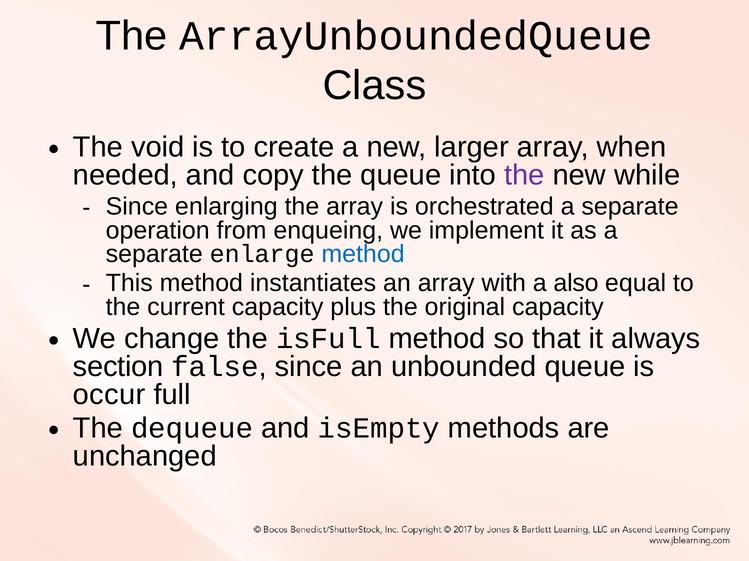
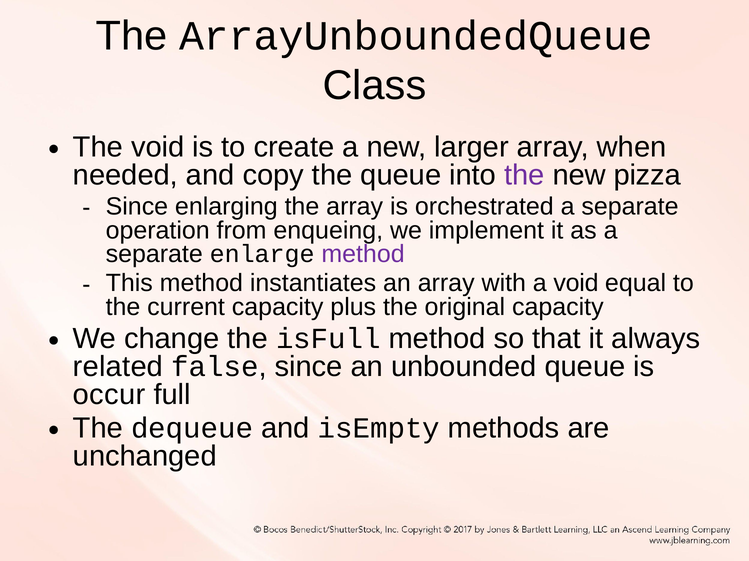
while: while -> pizza
method at (363, 255) colour: blue -> purple
a also: also -> void
section: section -> related
